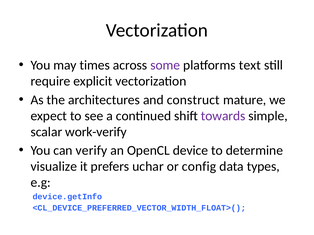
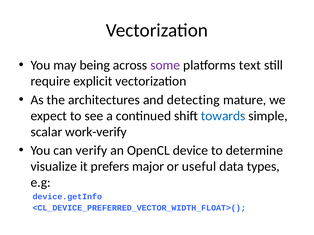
times: times -> being
construct: construct -> detecting
towards colour: purple -> blue
uchar: uchar -> major
config: config -> useful
